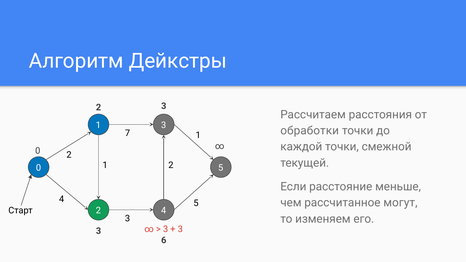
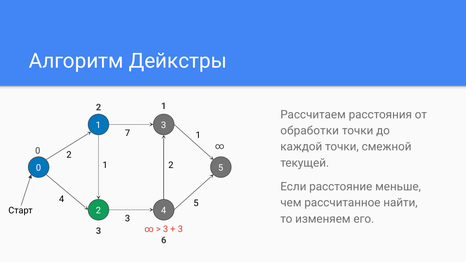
3 at (164, 106): 3 -> 1
могут: могут -> найти
